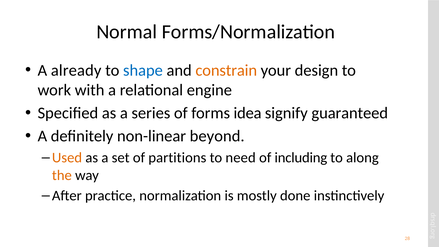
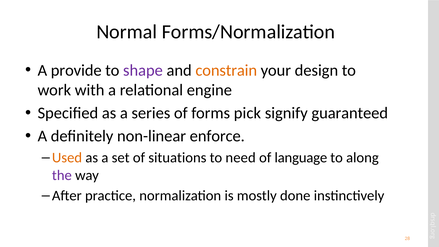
already: already -> provide
shape colour: blue -> purple
idea: idea -> pick
beyond: beyond -> enforce
partitions: partitions -> situations
including: including -> language
the colour: orange -> purple
